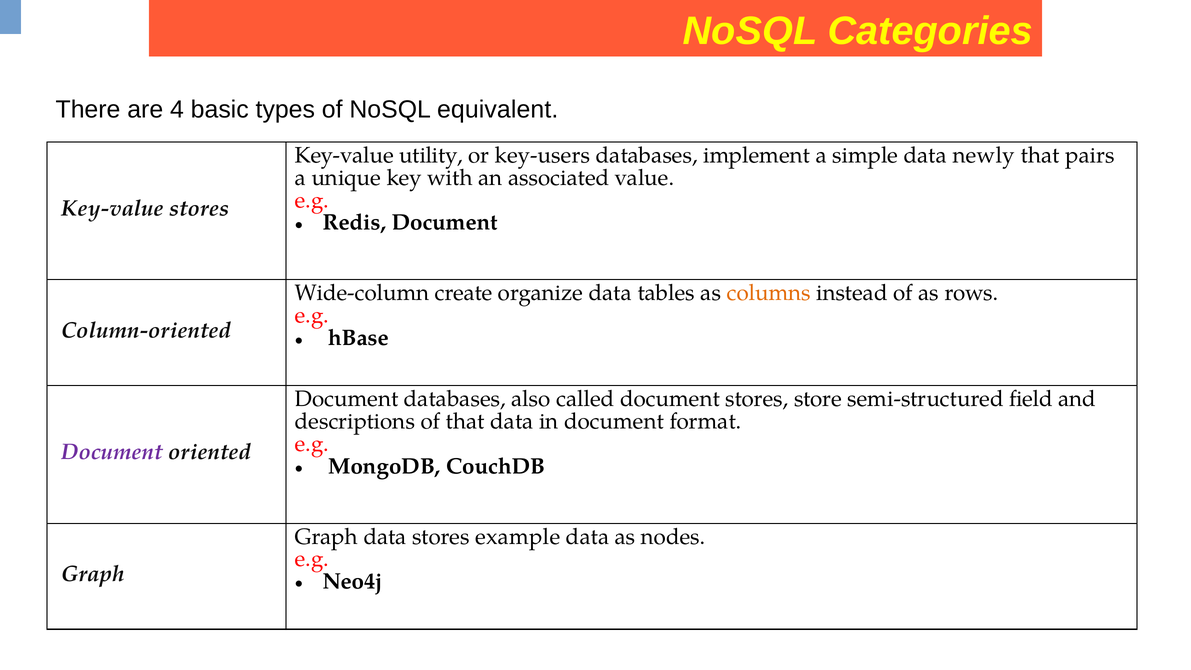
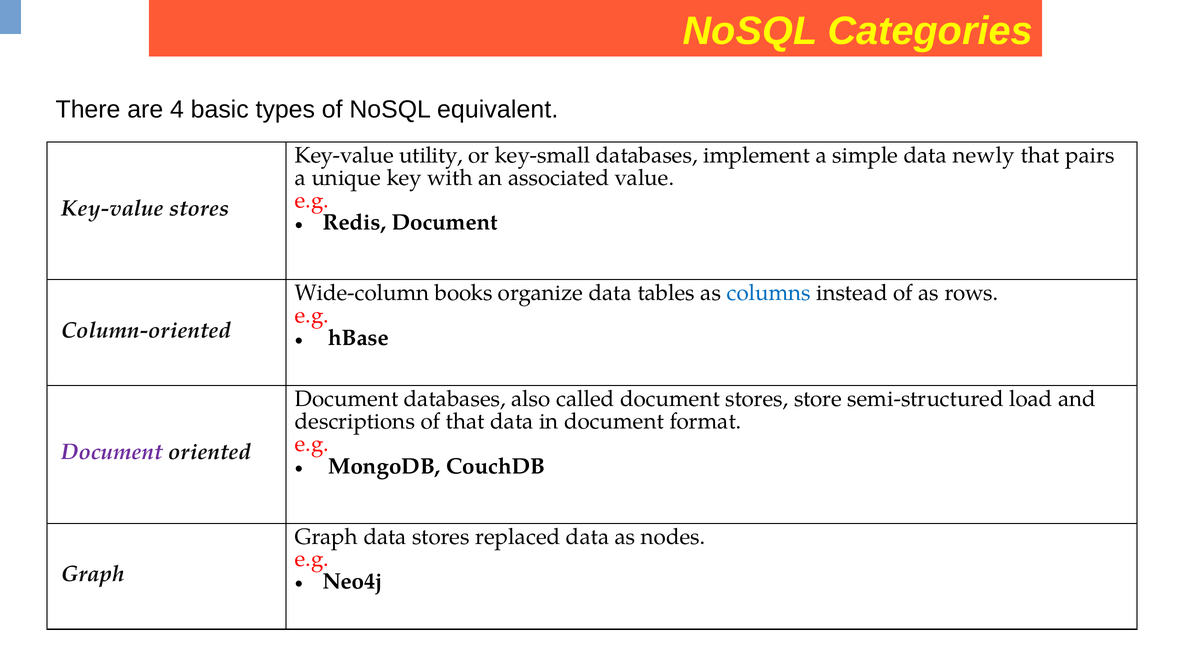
key-users: key-users -> key-small
create: create -> books
columns colour: orange -> blue
field: field -> load
example: example -> replaced
